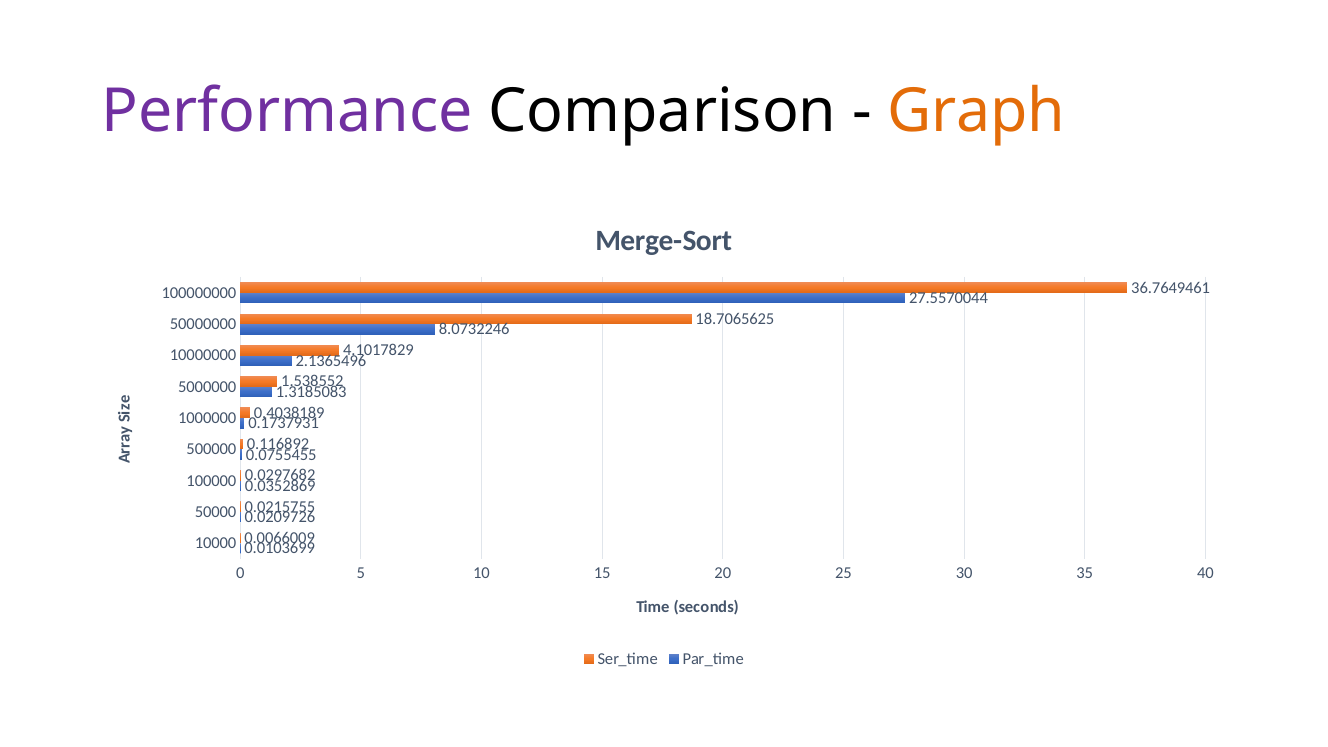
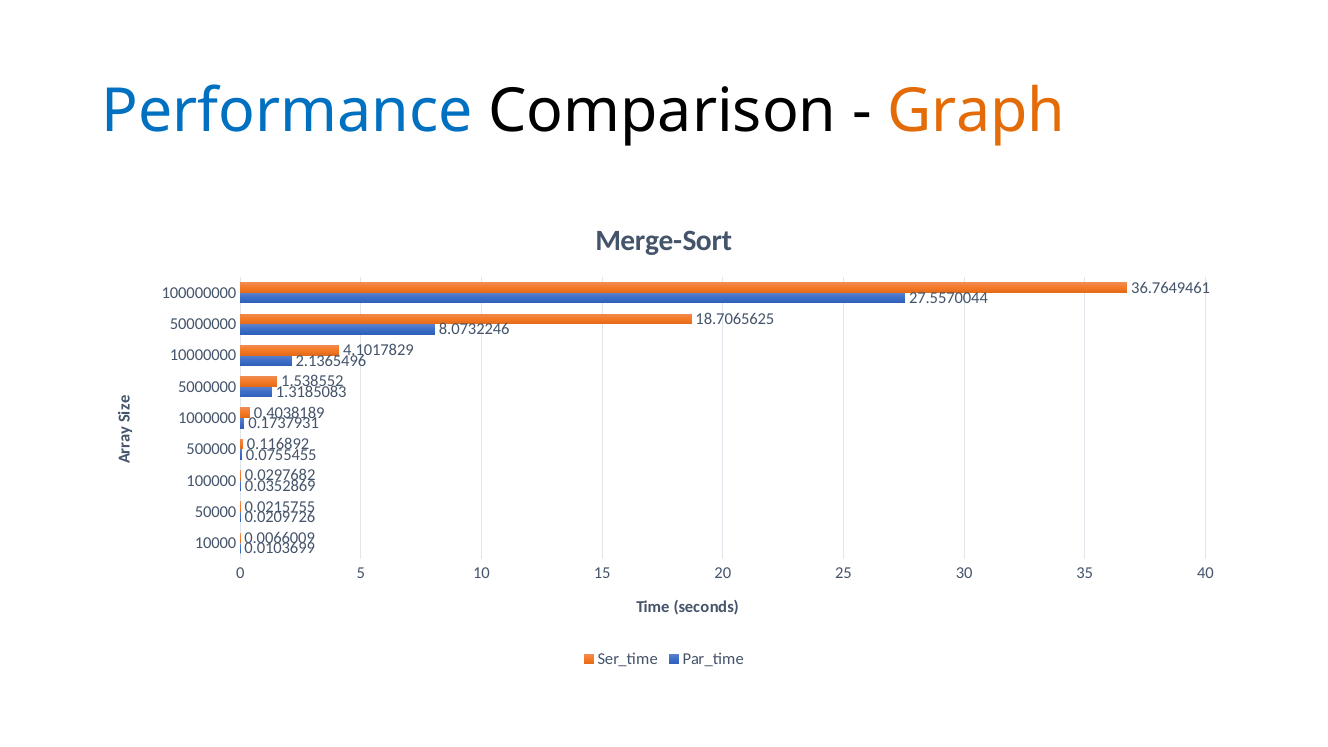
Performance colour: purple -> blue
